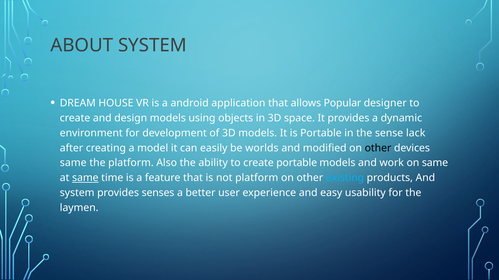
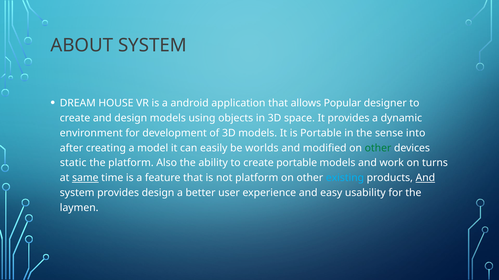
lack: lack -> into
other at (378, 148) colour: black -> green
same at (73, 163): same -> static
on same: same -> turns
And at (425, 178) underline: none -> present
provides senses: senses -> design
